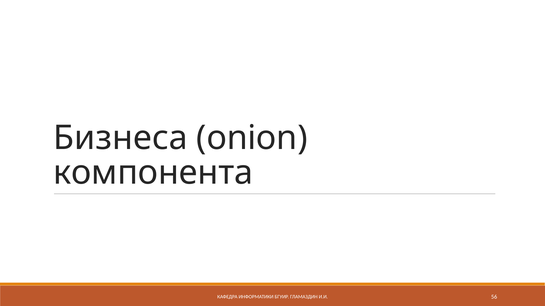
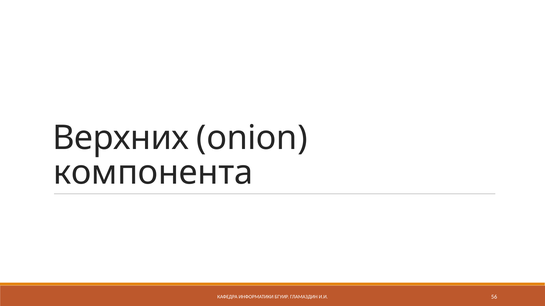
Бизнеса: Бизнеса -> Верхних
